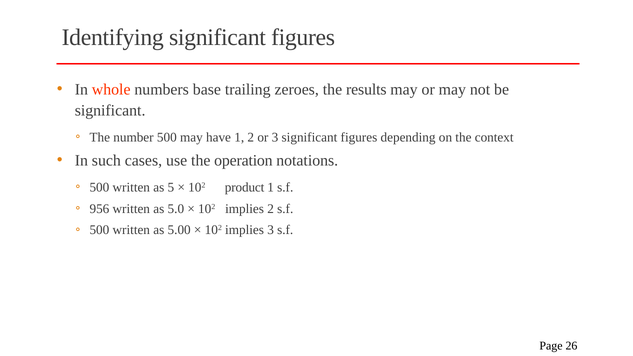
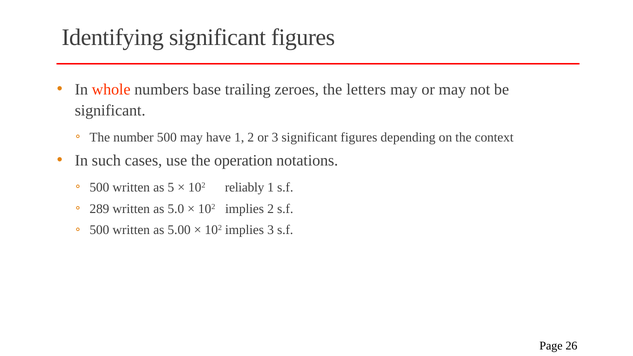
results: results -> letters
product: product -> reliably
956: 956 -> 289
